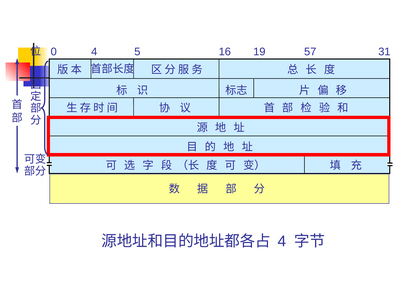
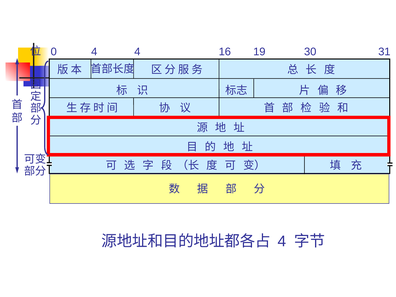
4 5: 5 -> 4
57: 57 -> 30
